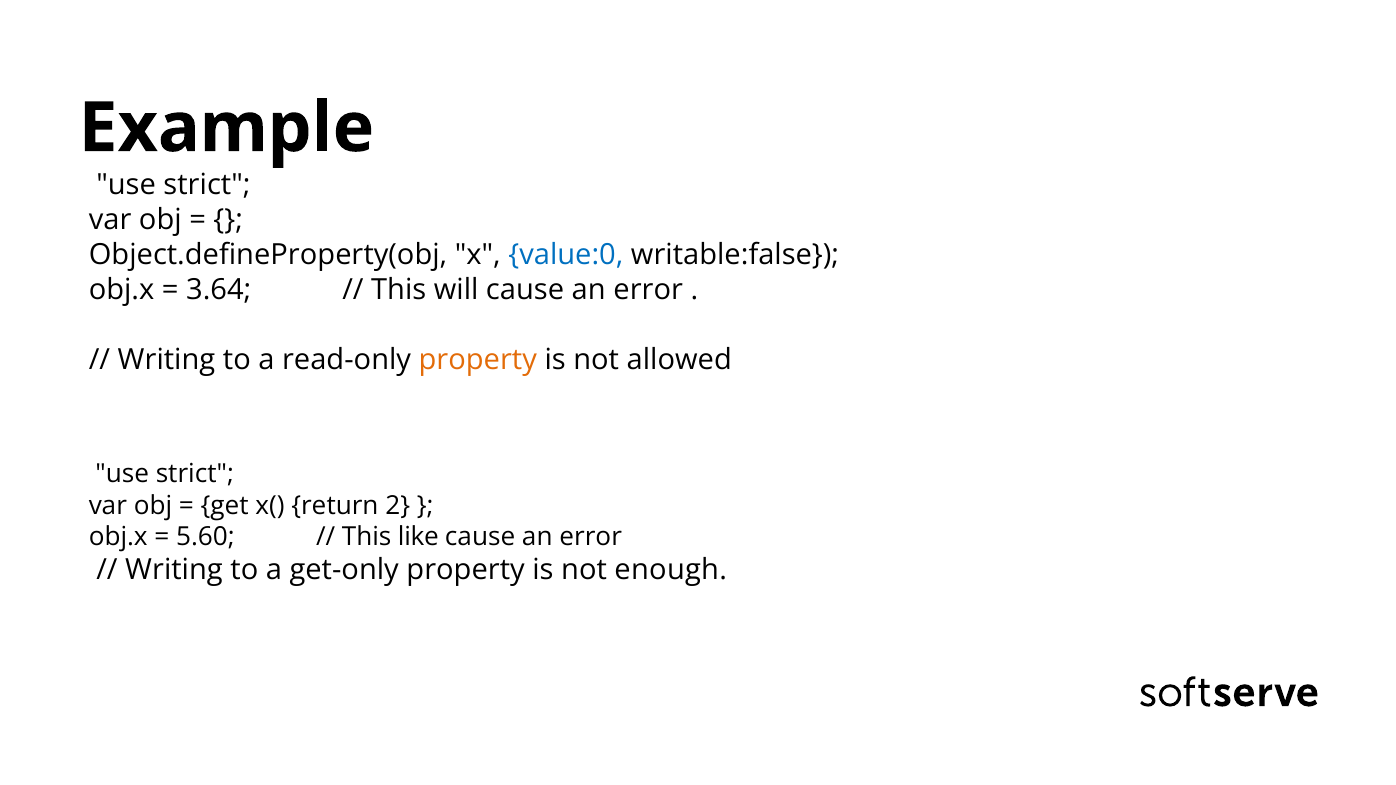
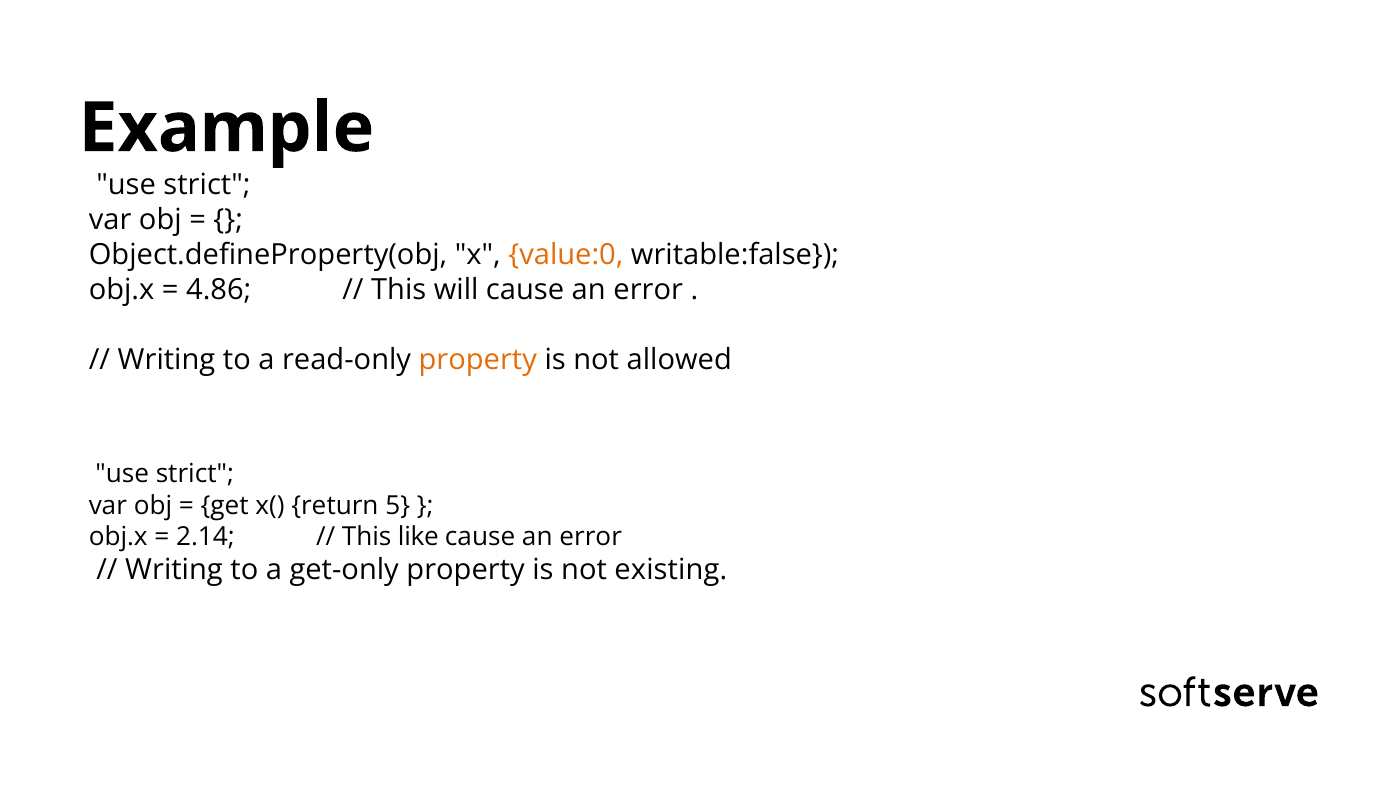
value:0 colour: blue -> orange
3.64: 3.64 -> 4.86
2: 2 -> 5
5.60: 5.60 -> 2.14
enough: enough -> existing
